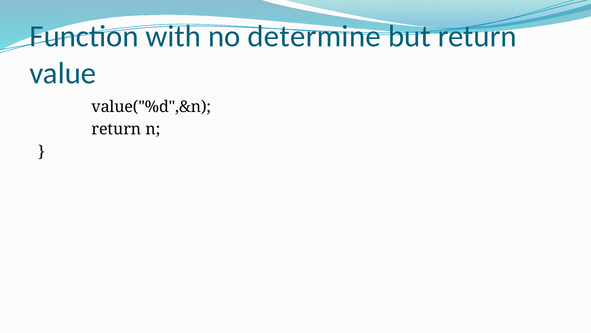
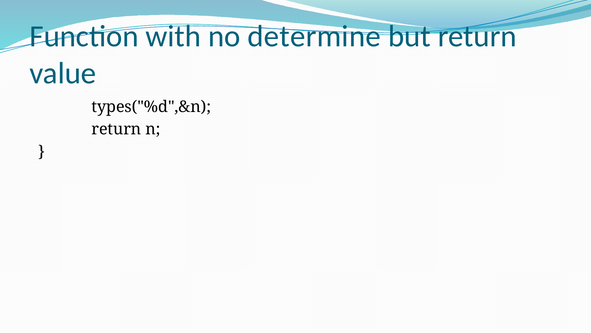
value("%d",&n: value("%d",&n -> types("%d",&n
